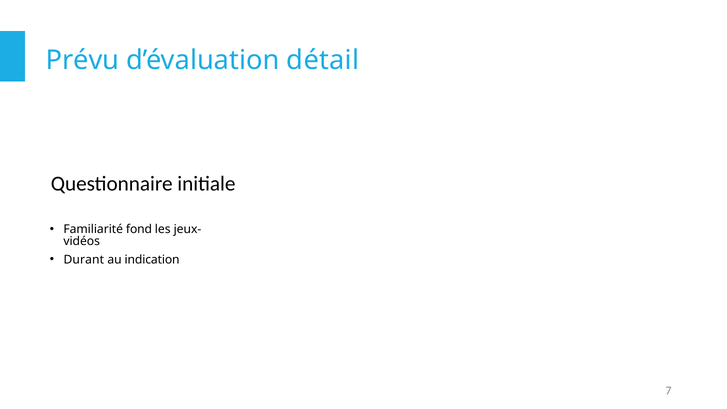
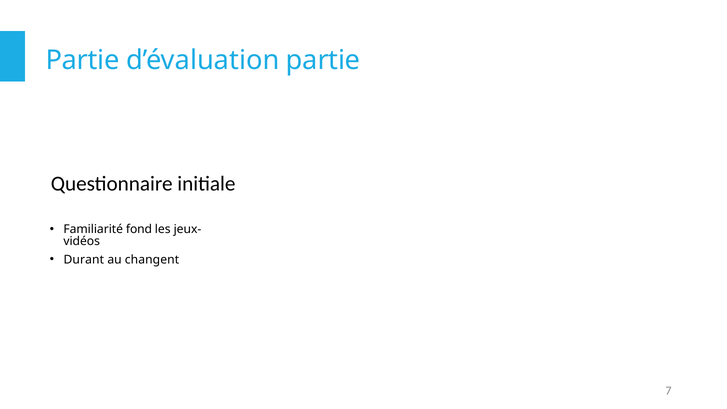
Prévu at (83, 60): Prévu -> Partie
d’évaluation détail: détail -> partie
indication: indication -> changent
